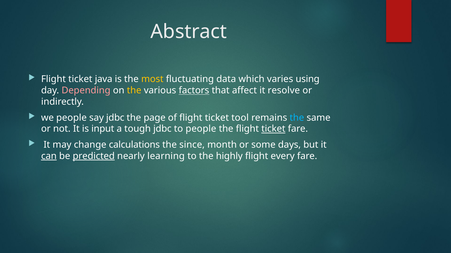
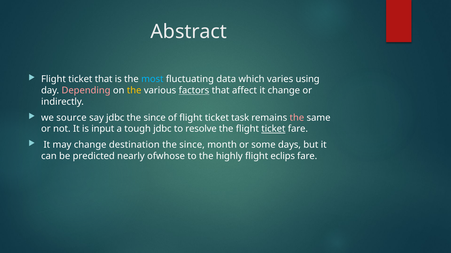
ticket java: java -> that
most colour: yellow -> light blue
it resolve: resolve -> change
we people: people -> source
page at (155, 118): page -> since
tool: tool -> task
the at (297, 118) colour: light blue -> pink
to people: people -> resolve
calculations: calculations -> destination
can underline: present -> none
predicted underline: present -> none
learning: learning -> ofwhose
every: every -> eclips
